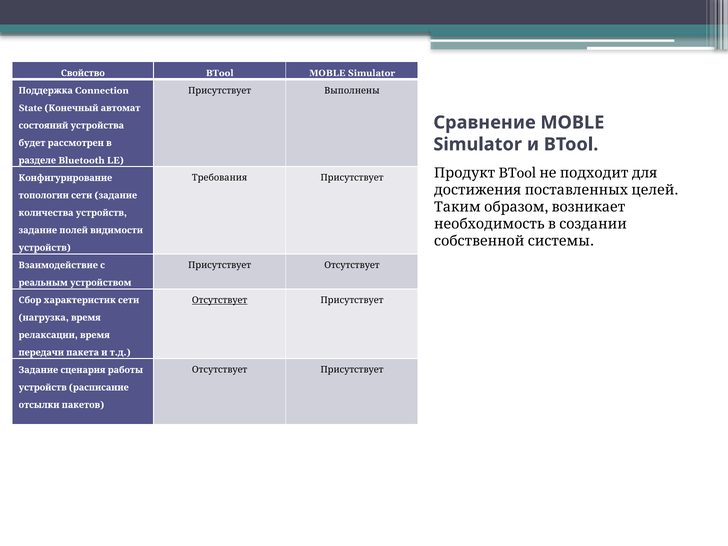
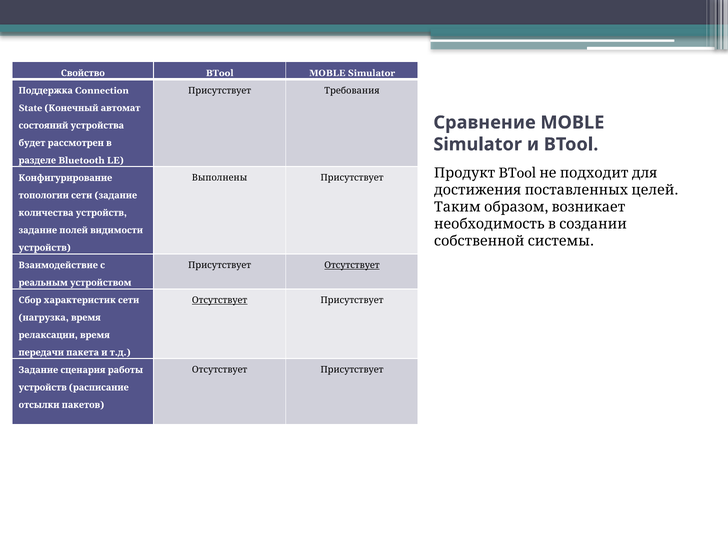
Выполнены: Выполнены -> Требования
Требования: Требования -> Выполнены
Отсутствует at (352, 265) underline: none -> present
